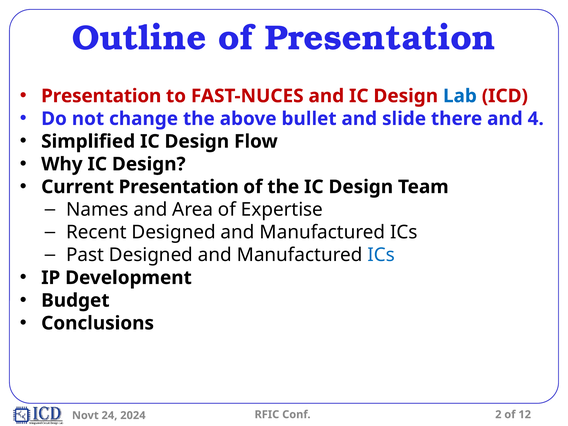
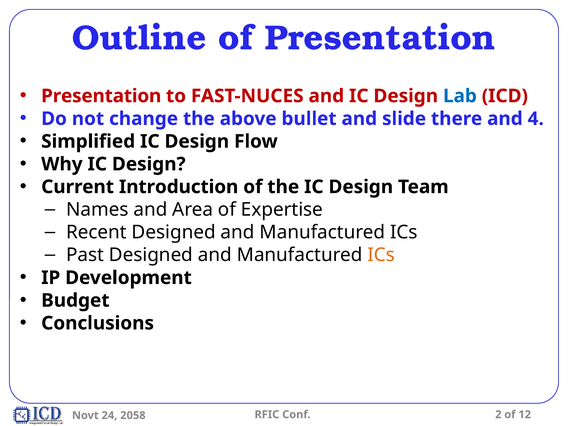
Current Presentation: Presentation -> Introduction
ICs at (381, 255) colour: blue -> orange
2024: 2024 -> 2058
